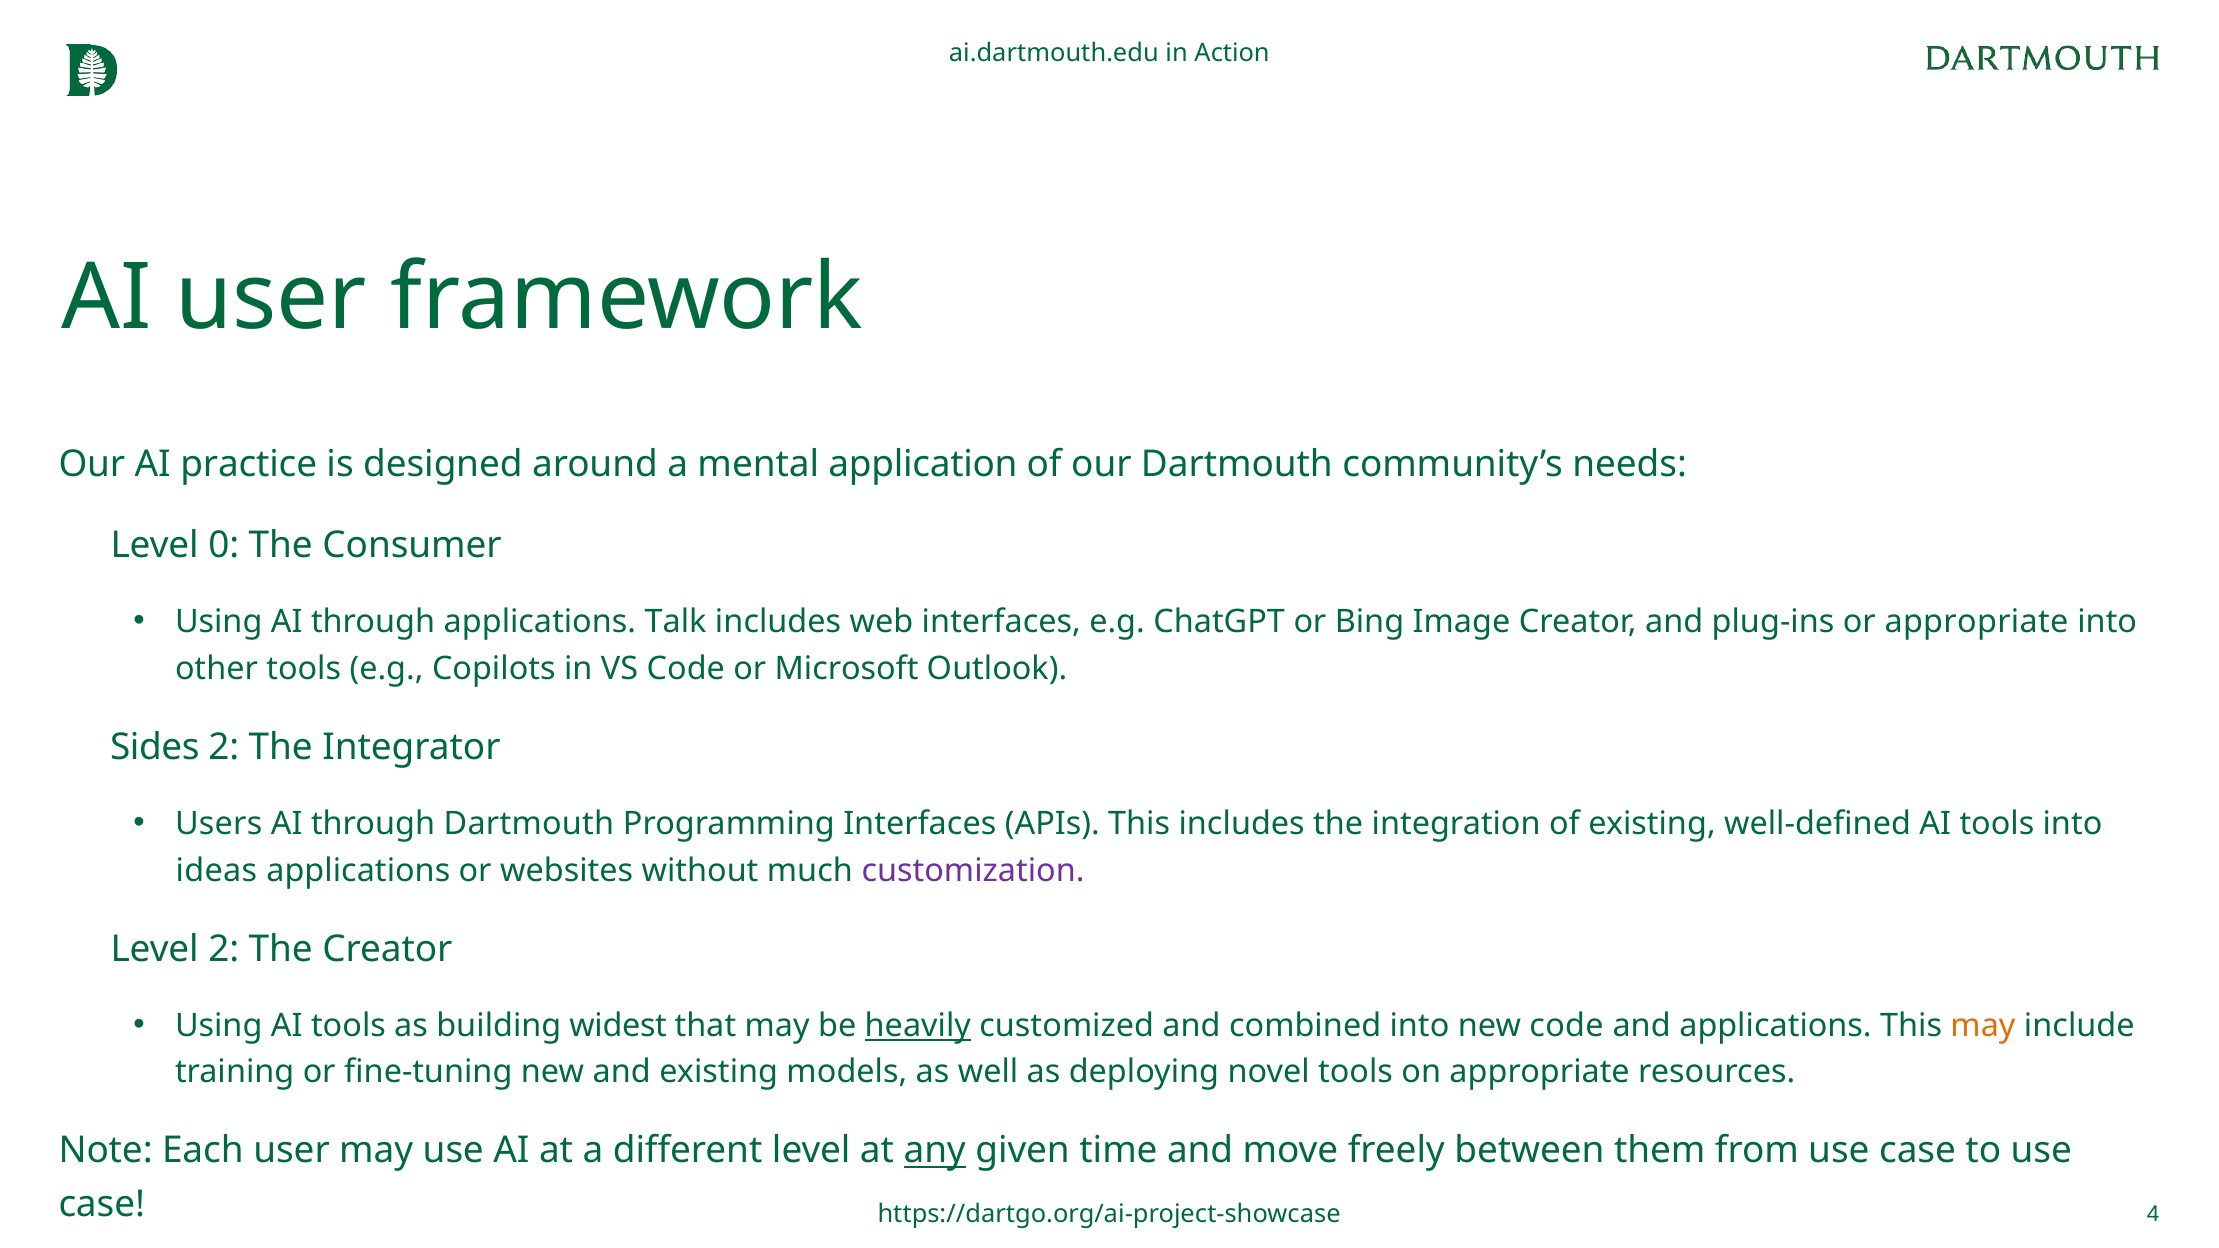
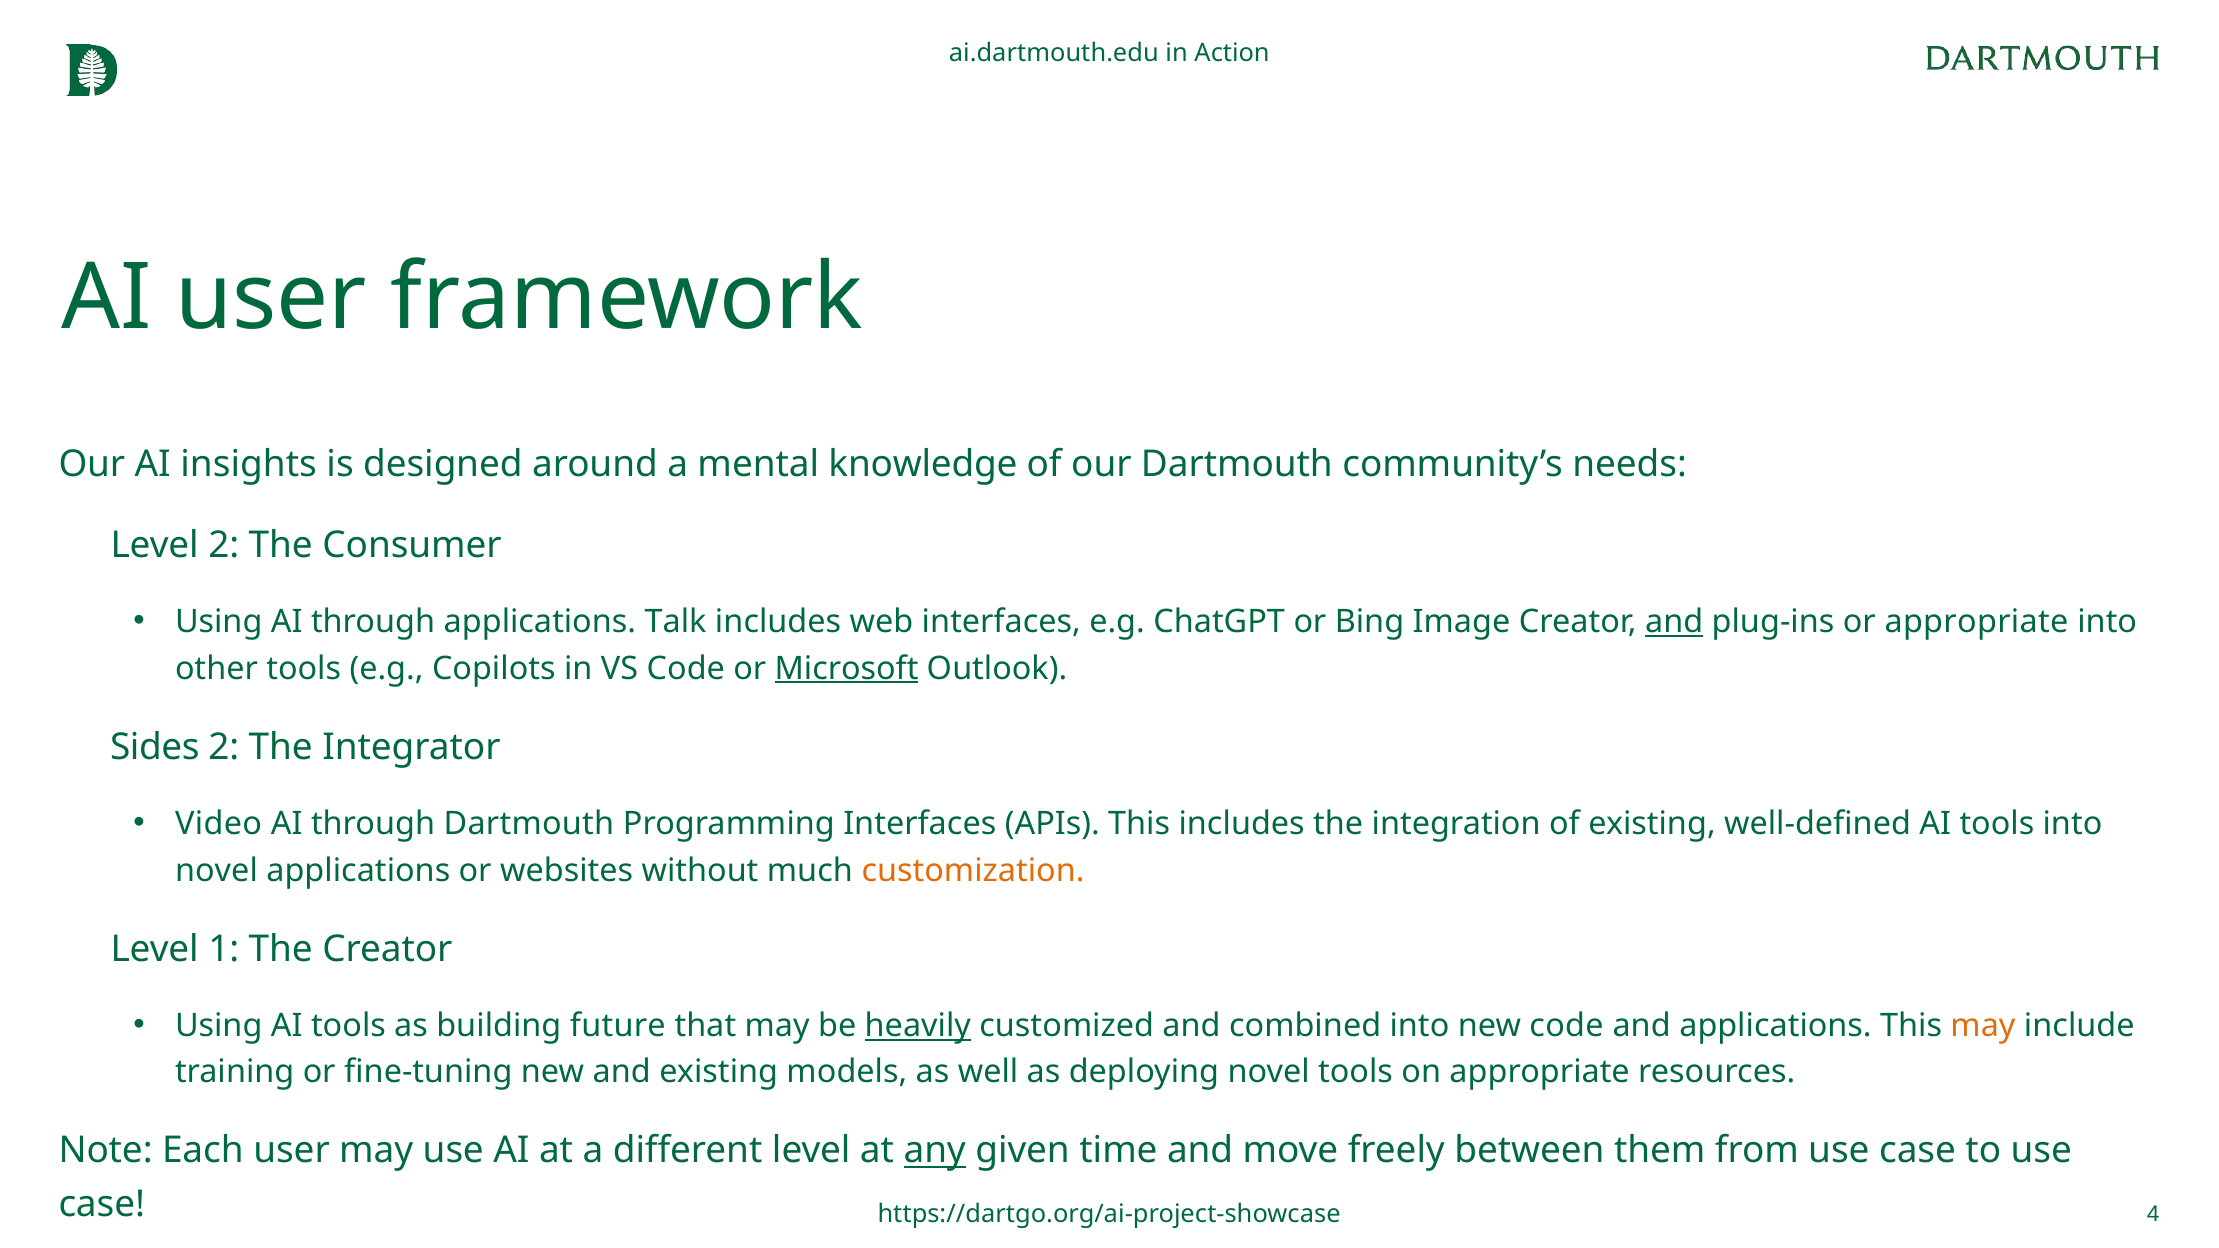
practice: practice -> insights
application: application -> knowledge
Level 0: 0 -> 2
and at (1674, 622) underline: none -> present
Microsoft underline: none -> present
Users: Users -> Video
ideas at (216, 870): ideas -> novel
customization colour: purple -> orange
Level 2: 2 -> 1
widest: widest -> future
